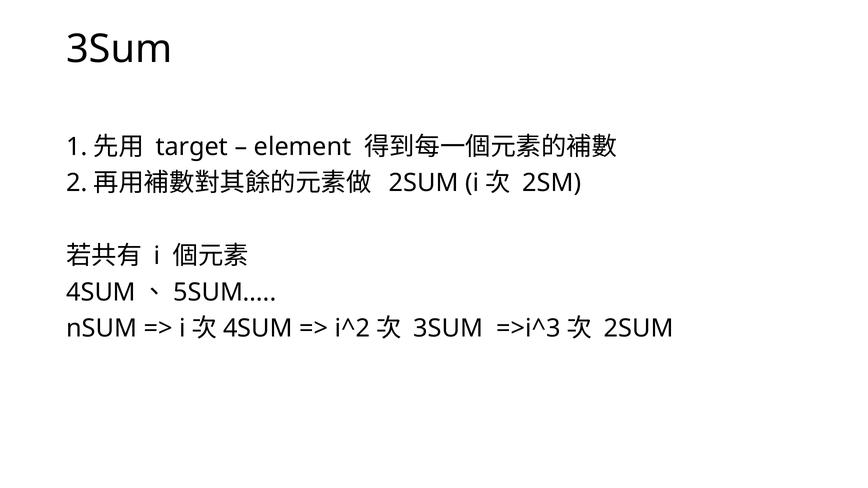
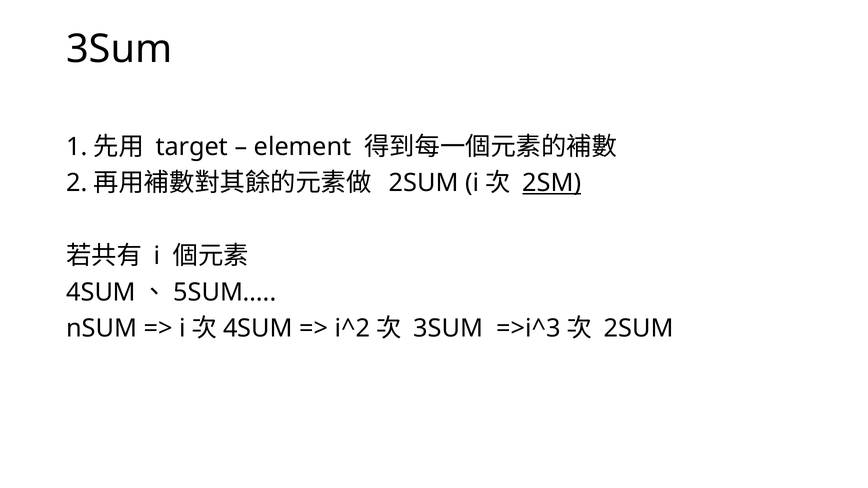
2SM underline: none -> present
